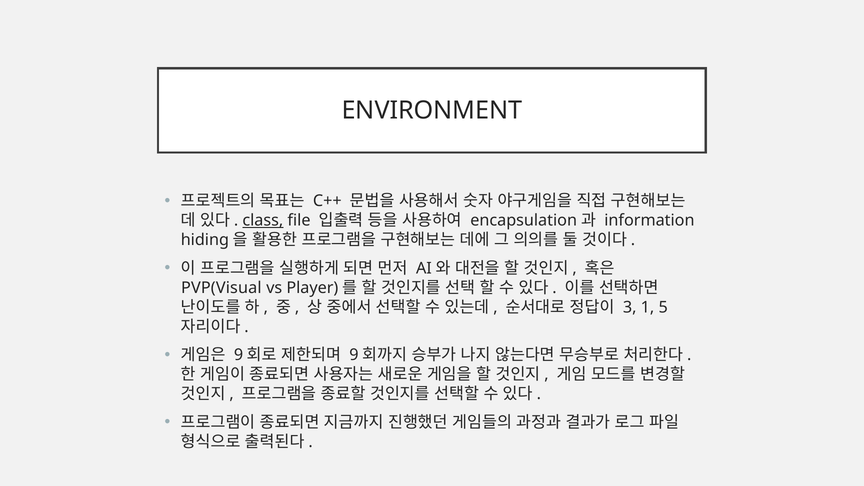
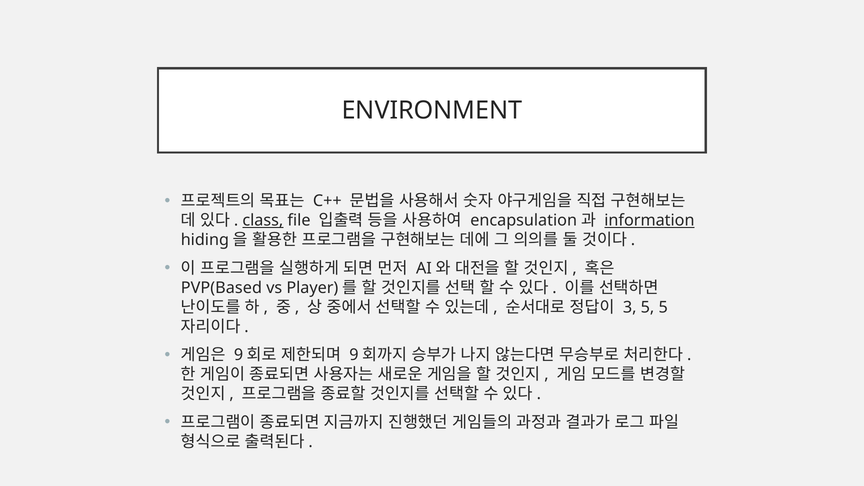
information underline: none -> present
PVP(Visual: PVP(Visual -> PVP(Based
3 1: 1 -> 5
